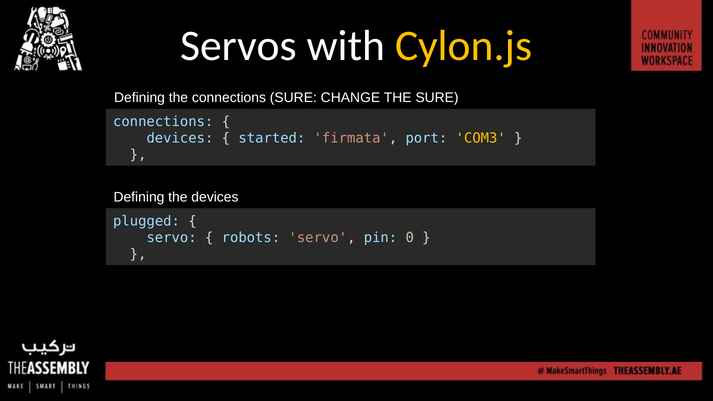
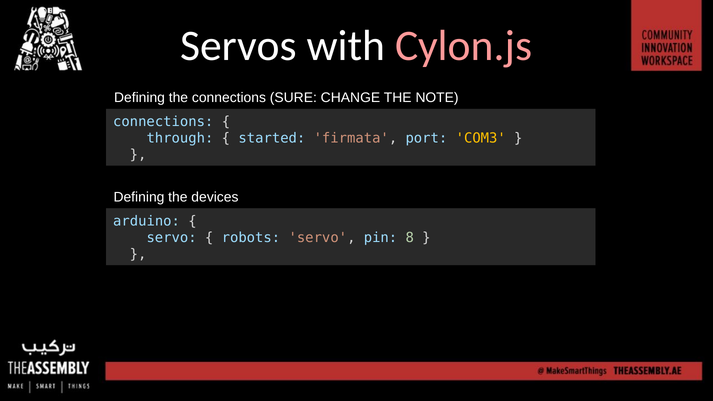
Cylon.js colour: yellow -> pink
THE SURE: SURE -> NOTE
devices at (180, 138): devices -> through
plugged: plugged -> arduino
0: 0 -> 8
